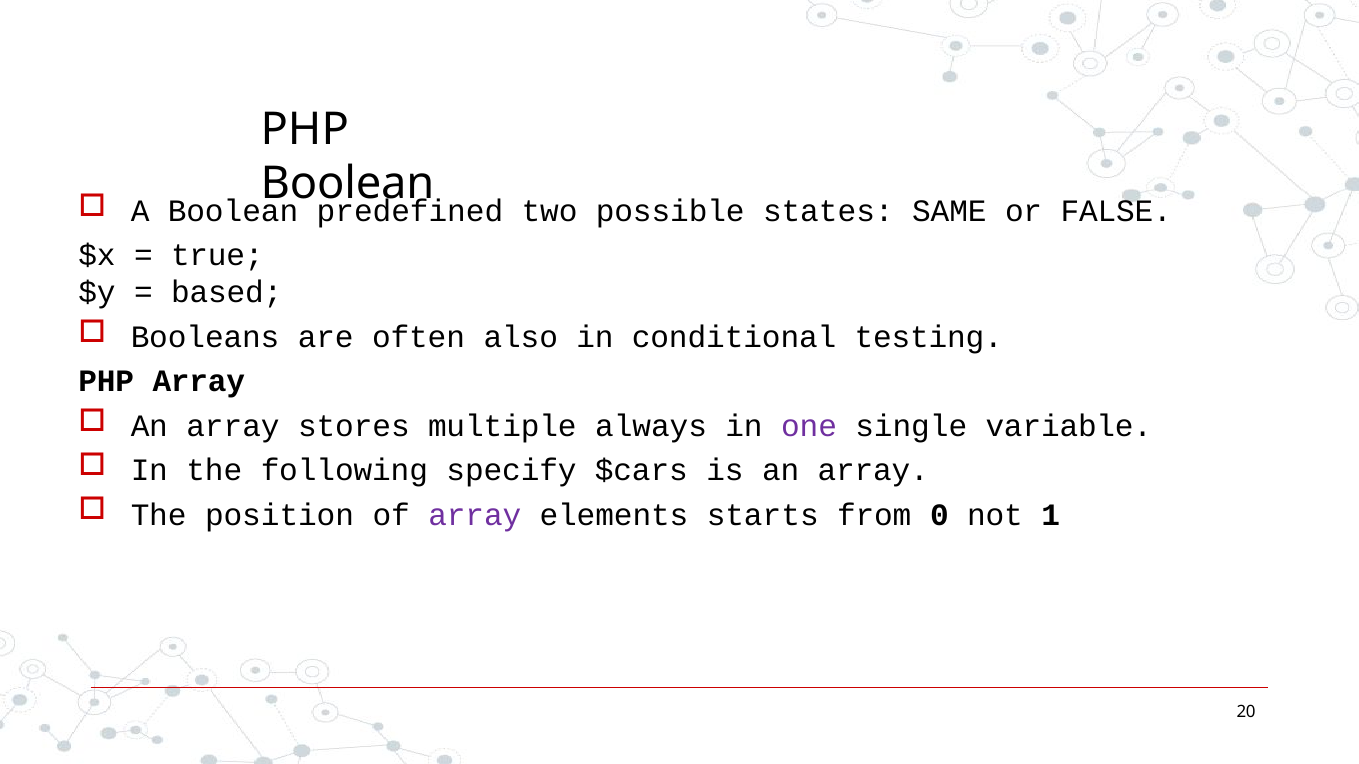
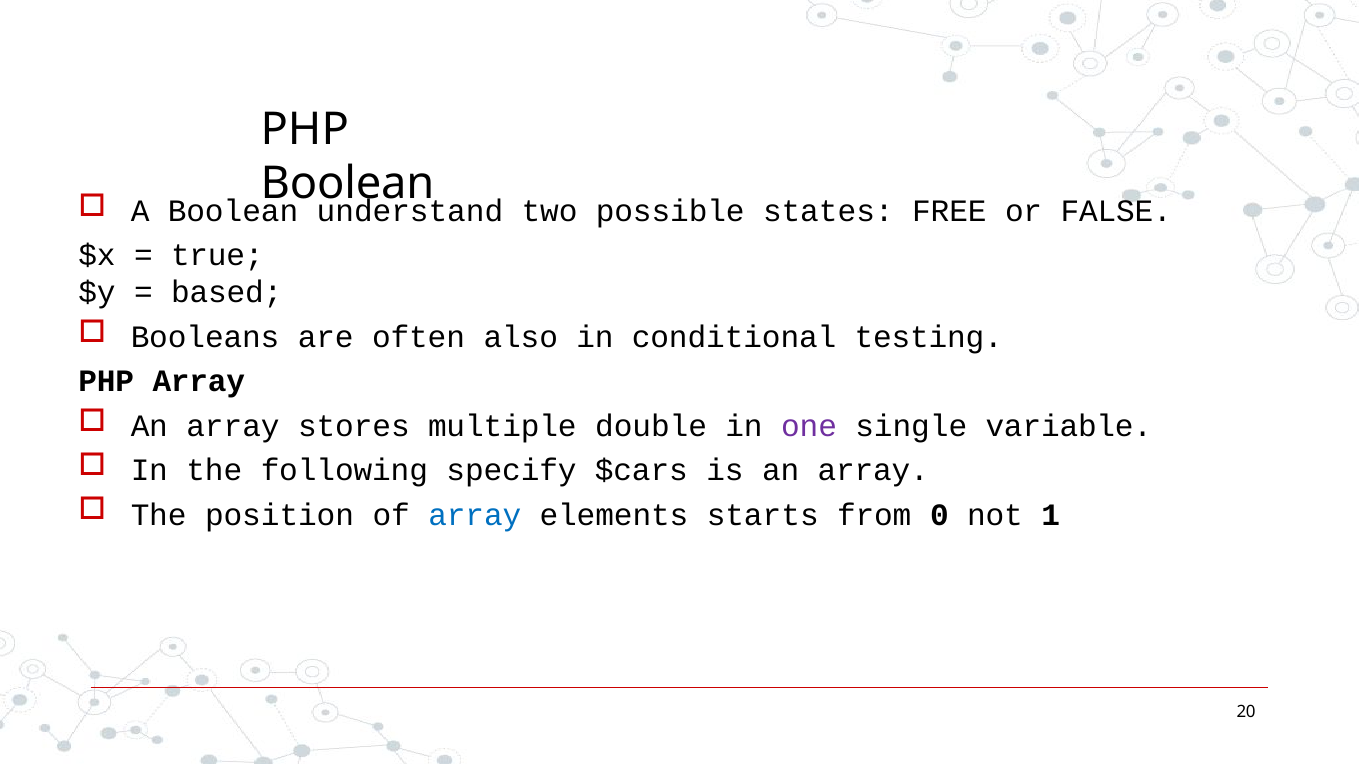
predefined: predefined -> understand
SAME: SAME -> FREE
always: always -> double
array at (475, 515) colour: purple -> blue
